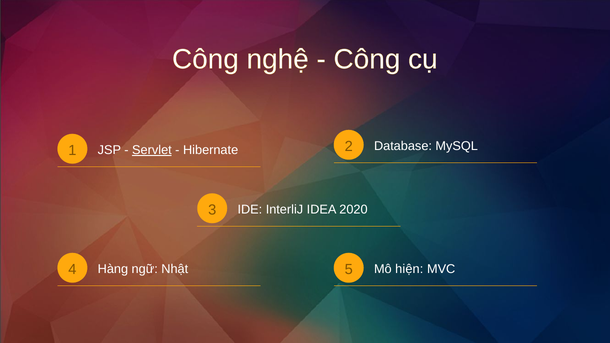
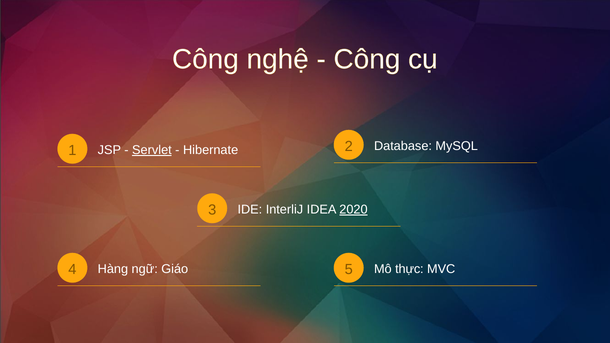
2020 underline: none -> present
Nhật: Nhật -> Giáo
hiện: hiện -> thực
